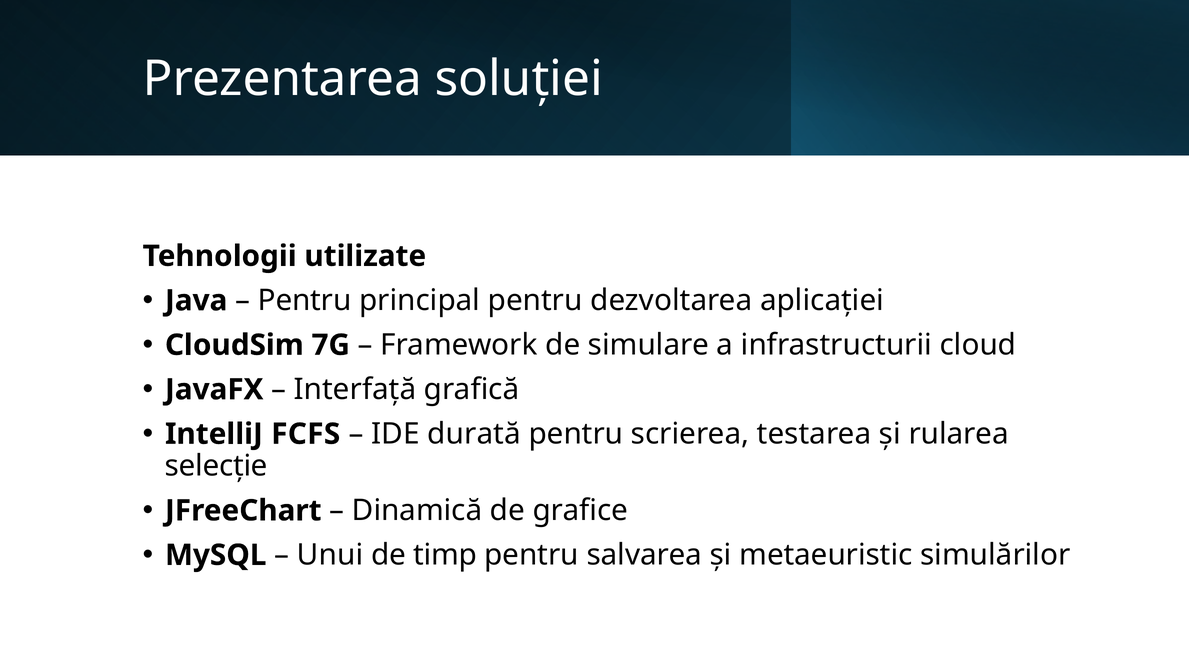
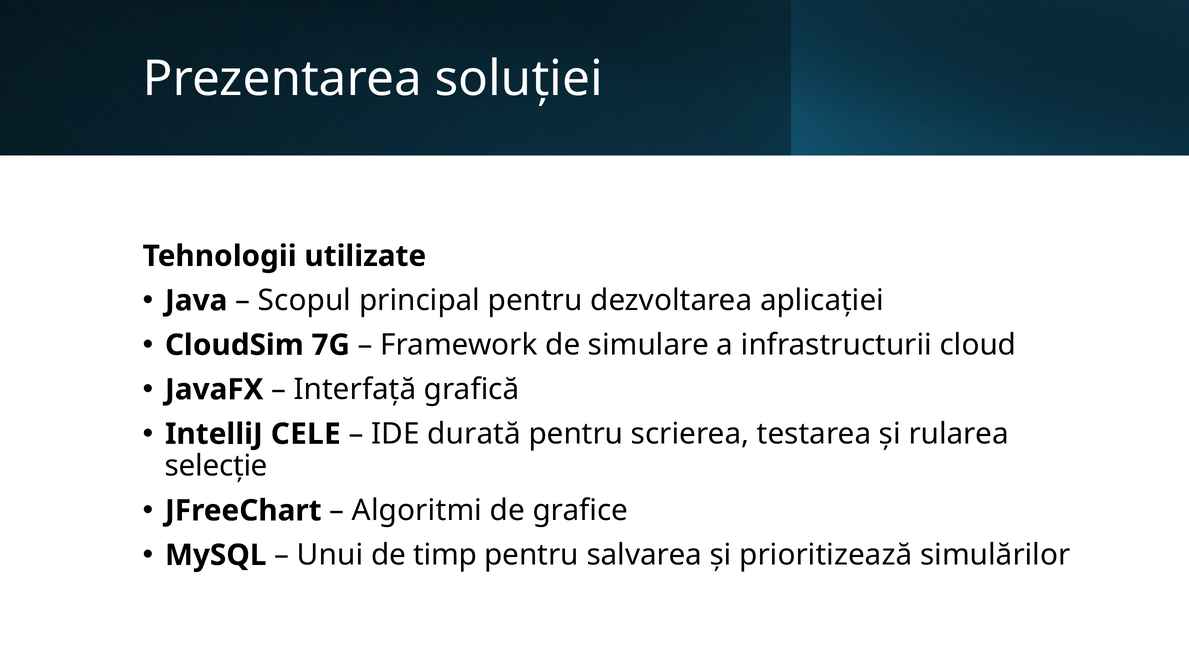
Pentru at (305, 300): Pentru -> Scopul
FCFS: FCFS -> CELE
Dinamică: Dinamică -> Algoritmi
metaeuristic: metaeuristic -> prioritizează
